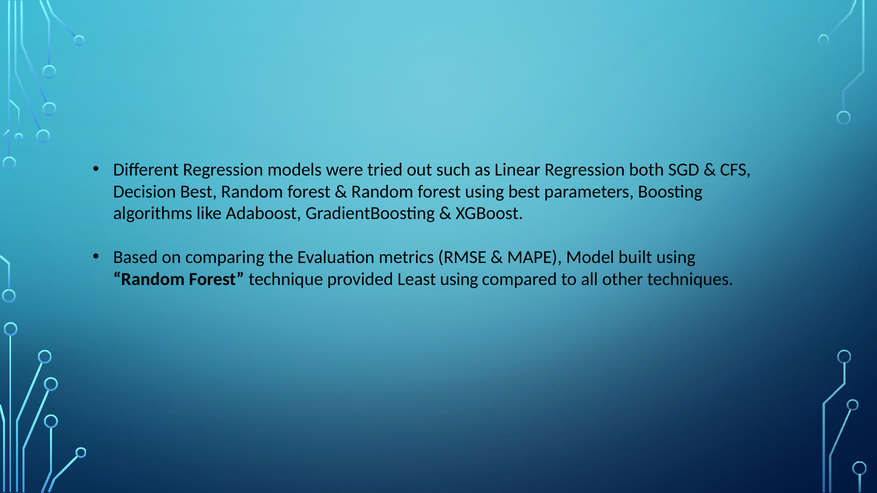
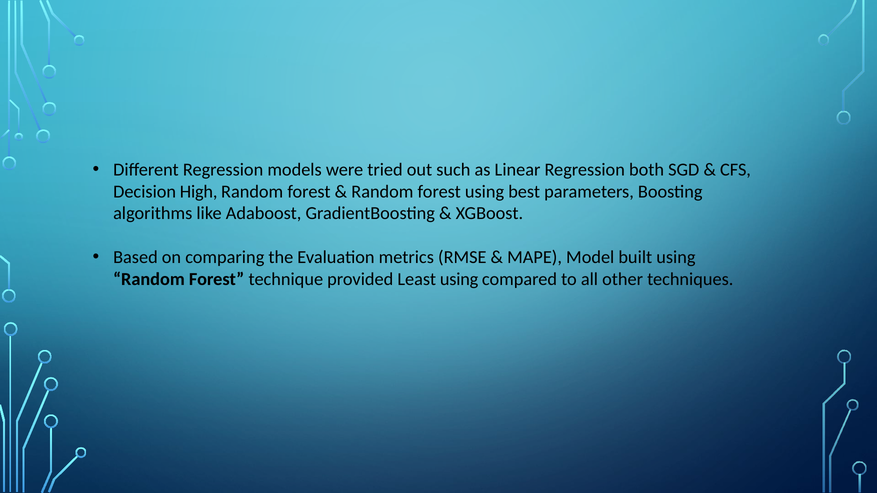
Decision Best: Best -> High
